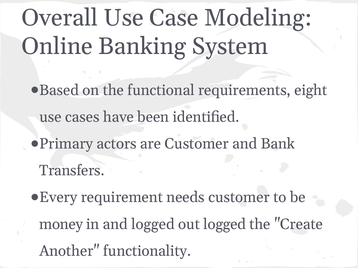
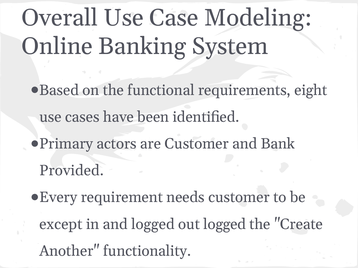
Transfers: Transfers -> Provided
money: money -> except
